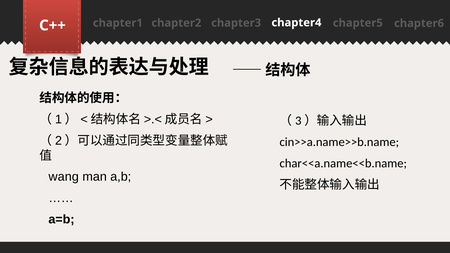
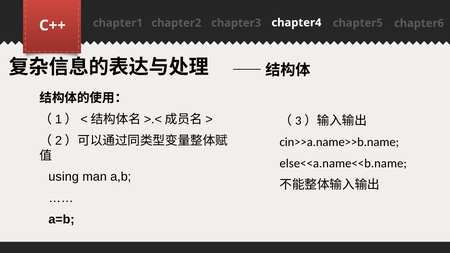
char<<a.name<<b.name: char<<a.name<<b.name -> else<<a.name<<b.name
wang: wang -> using
